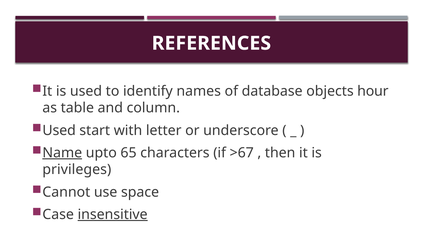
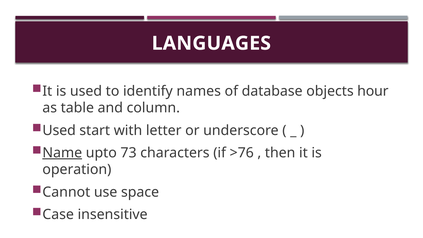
REFERENCES: REFERENCES -> LANGUAGES
65: 65 -> 73
>67: >67 -> >76
privileges: privileges -> operation
insensitive underline: present -> none
